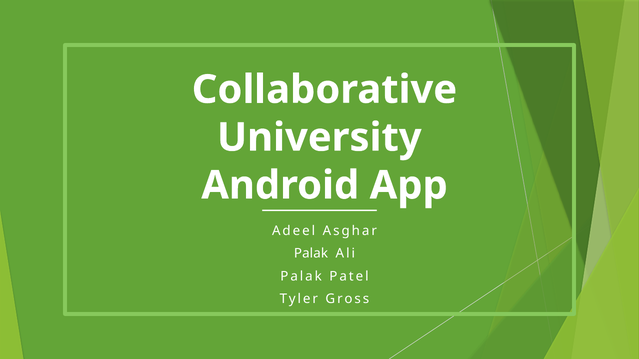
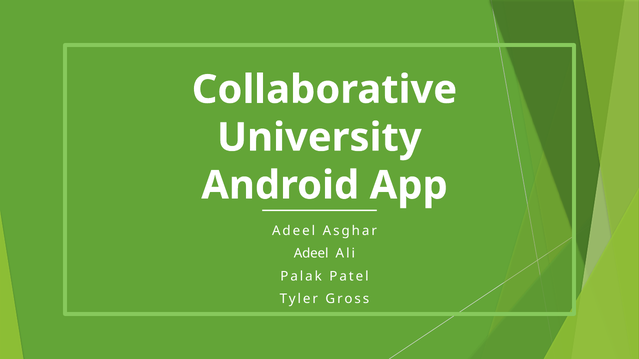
Palak at (311, 254): Palak -> Adeel
